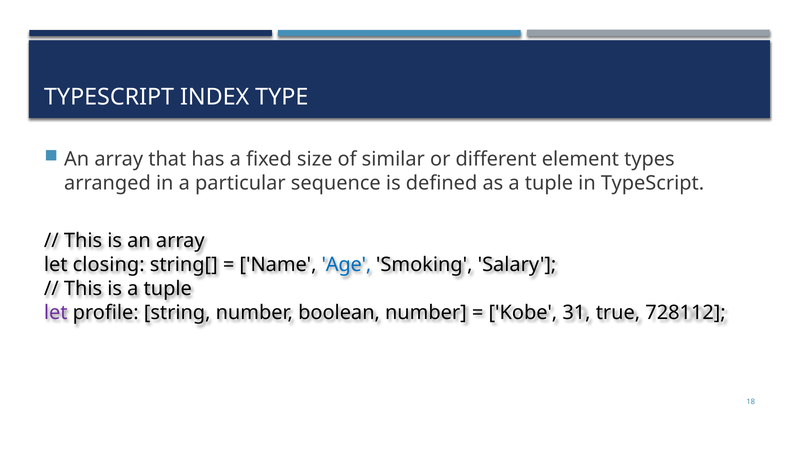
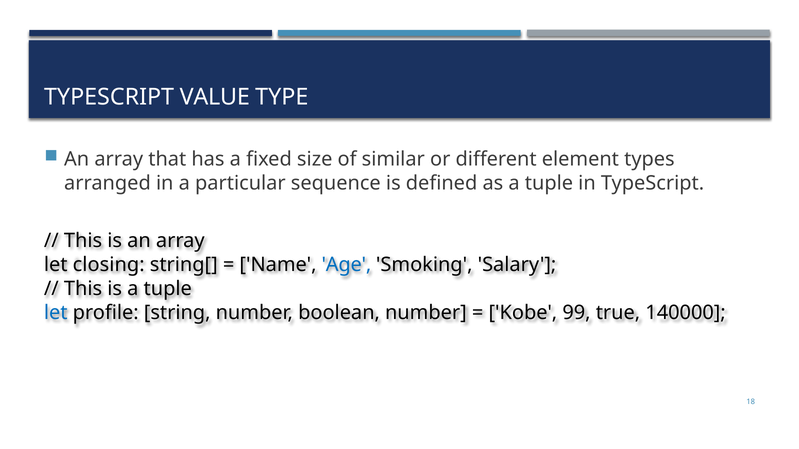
INDEX: INDEX -> VALUE
let at (56, 313) colour: purple -> blue
31: 31 -> 99
728112: 728112 -> 140000
